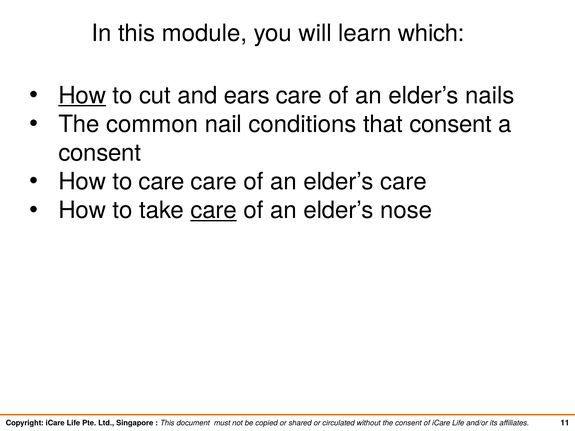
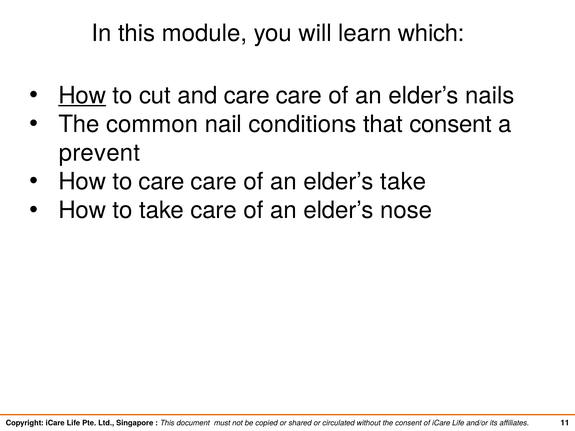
and ears: ears -> care
consent at (100, 153): consent -> prevent
elder’s care: care -> take
care at (214, 211) underline: present -> none
